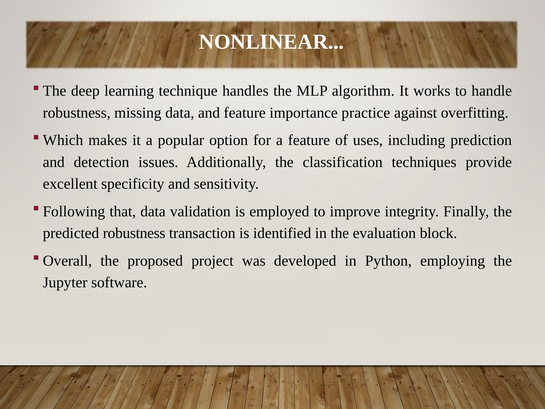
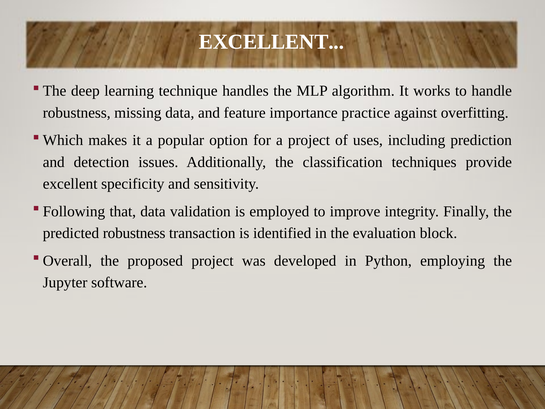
NONLINEAR at (271, 42): NONLINEAR -> EXCELLENT
a feature: feature -> project
